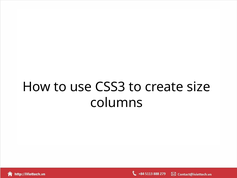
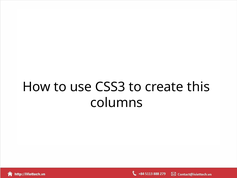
size: size -> this
